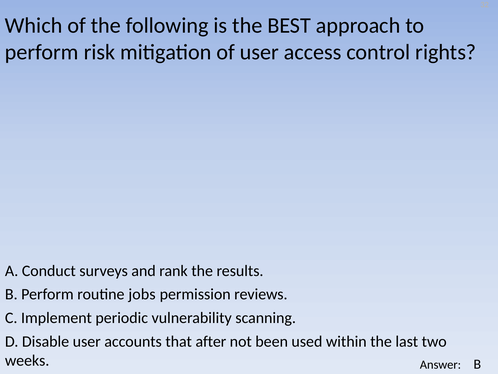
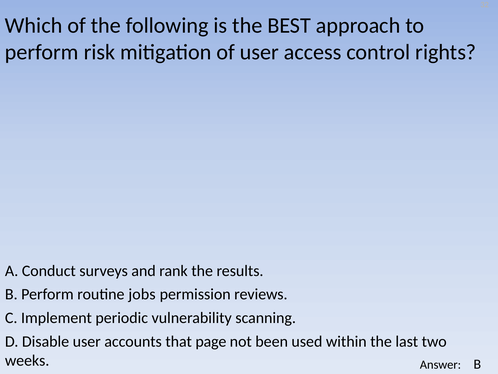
after: after -> page
